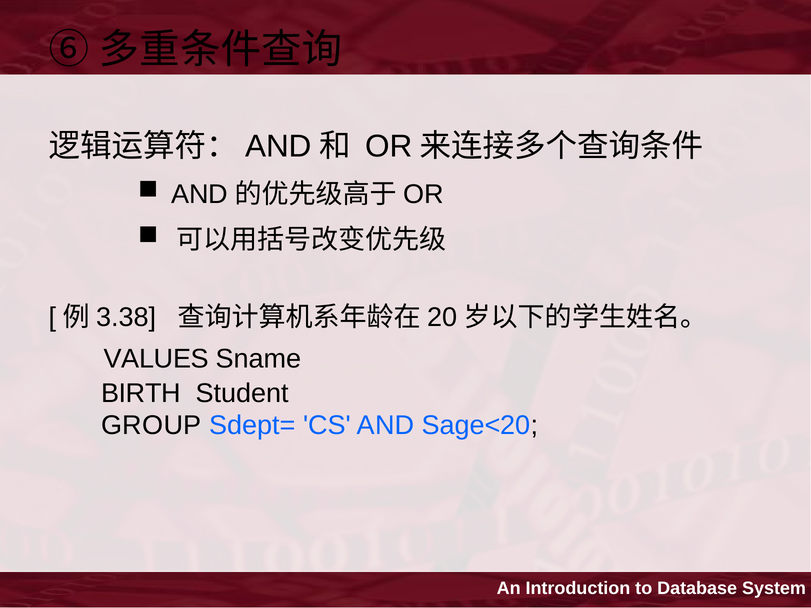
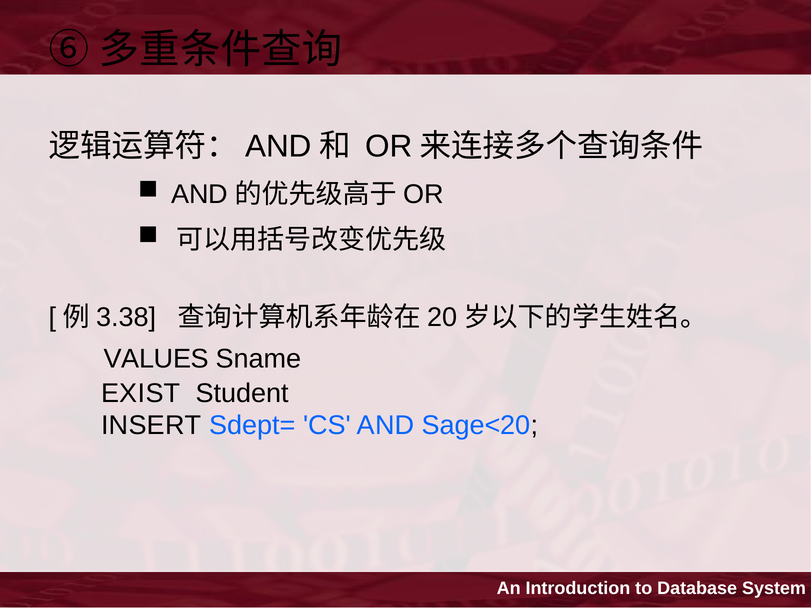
BIRTH: BIRTH -> EXIST
GROUP: GROUP -> INSERT
